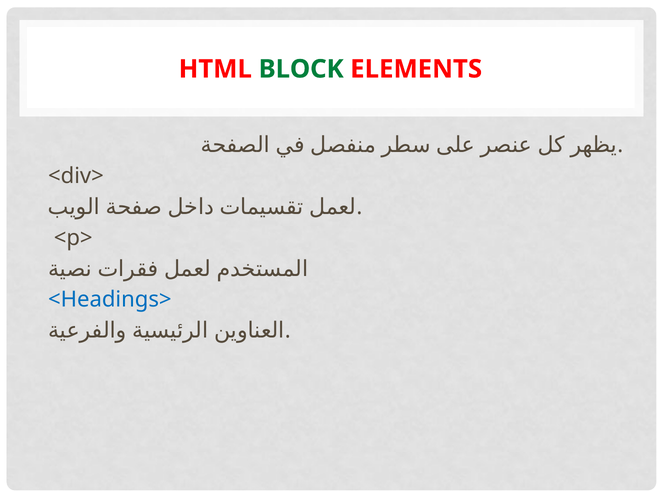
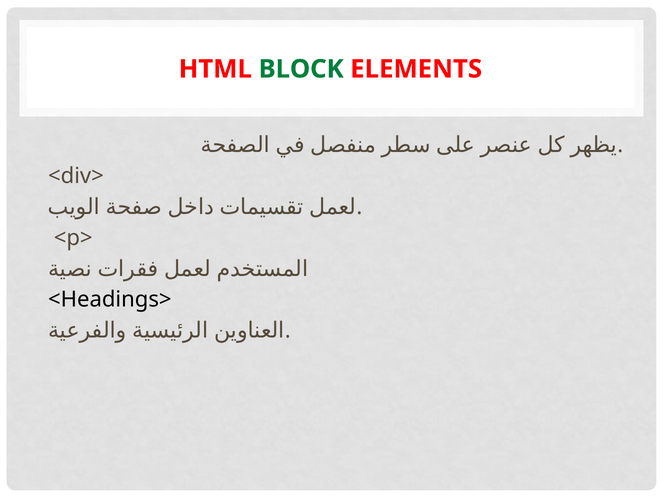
<Headings> colour: blue -> black
